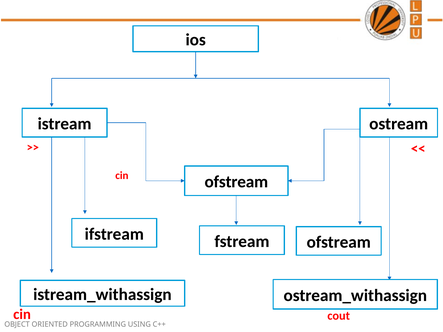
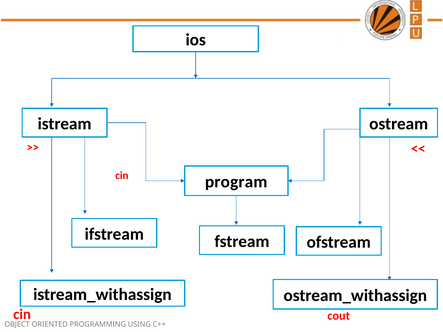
ofstream at (236, 182): ofstream -> program
